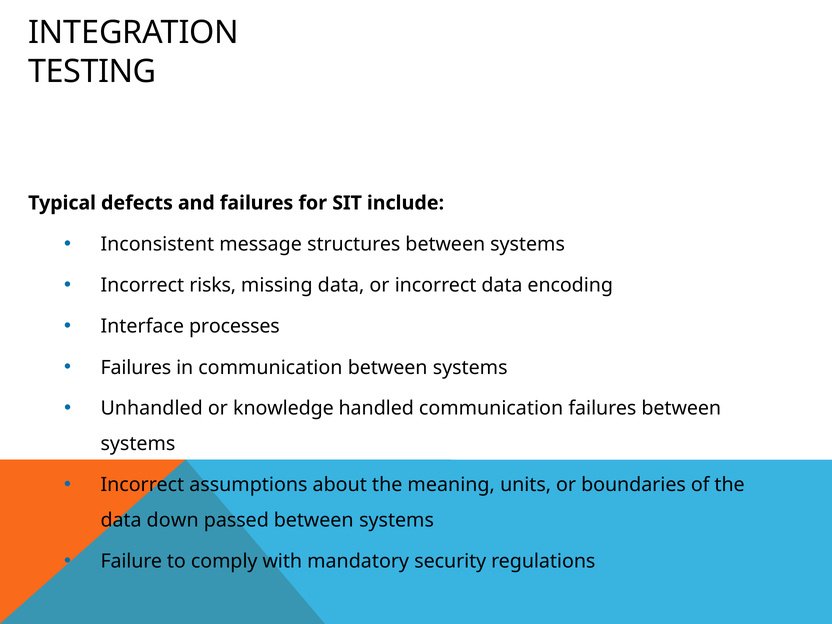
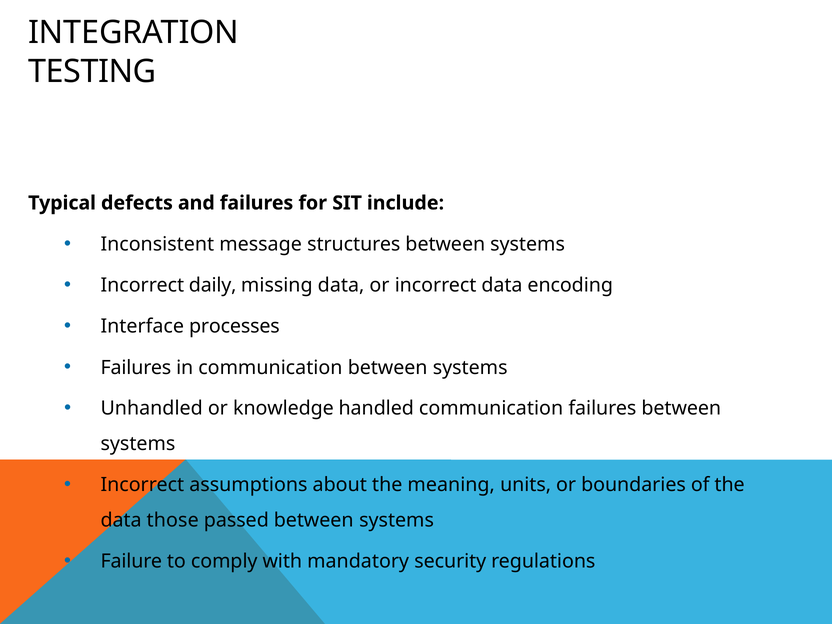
risks: risks -> daily
down: down -> those
